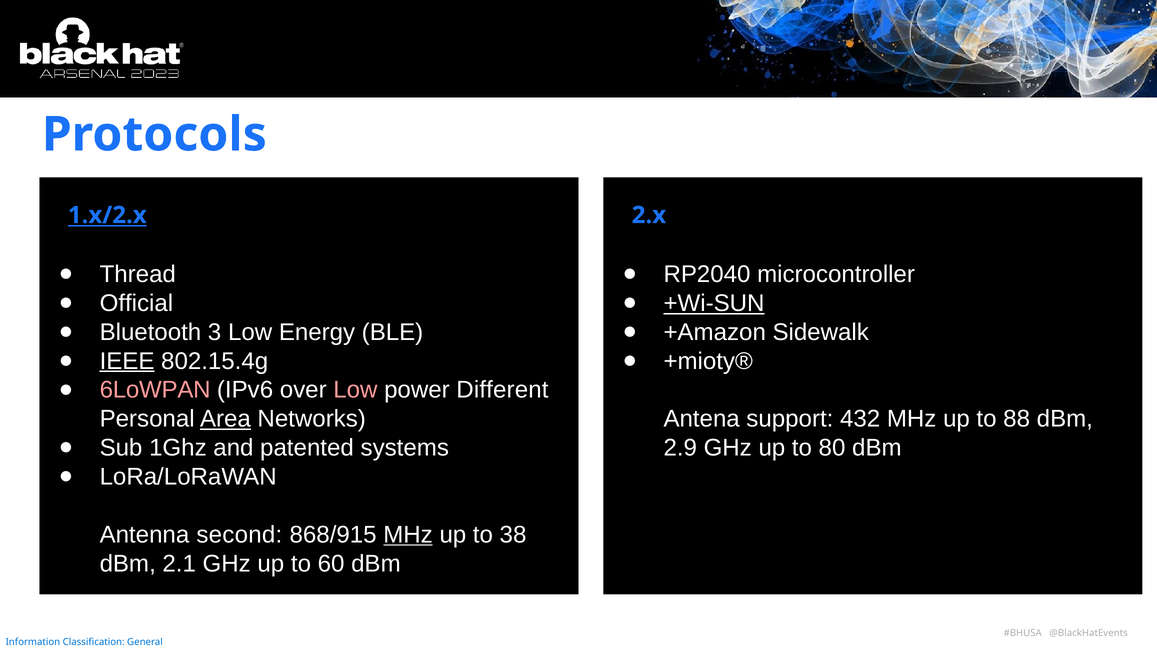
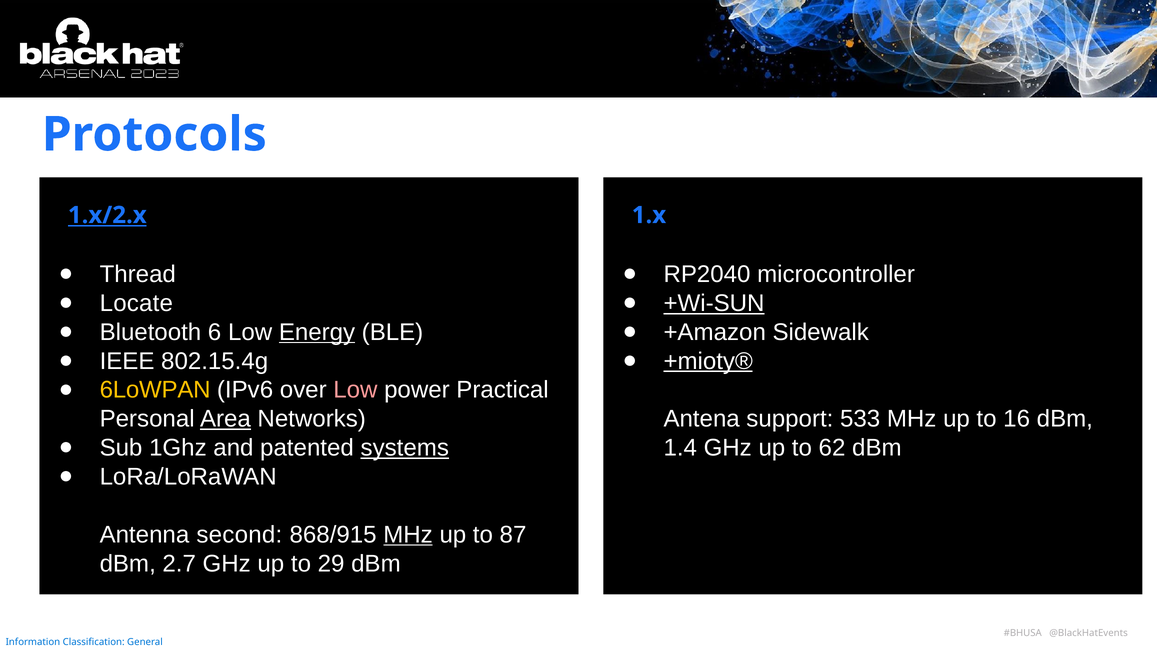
2.x: 2.x -> 1.x
Official: Official -> Locate
3: 3 -> 6
Energy underline: none -> present
IEEE underline: present -> none
+mioty® underline: none -> present
6LoWPAN colour: pink -> yellow
Different: Different -> Practical
432: 432 -> 533
88: 88 -> 16
systems underline: none -> present
2.9: 2.9 -> 1.4
80: 80 -> 62
38: 38 -> 87
2.1: 2.1 -> 2.7
60: 60 -> 29
